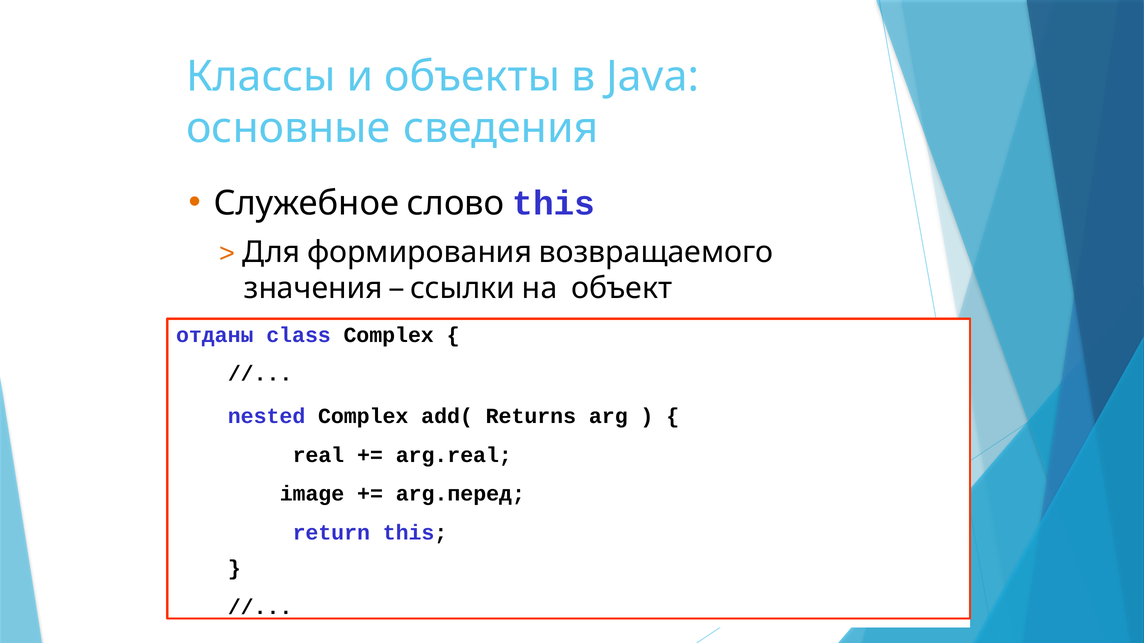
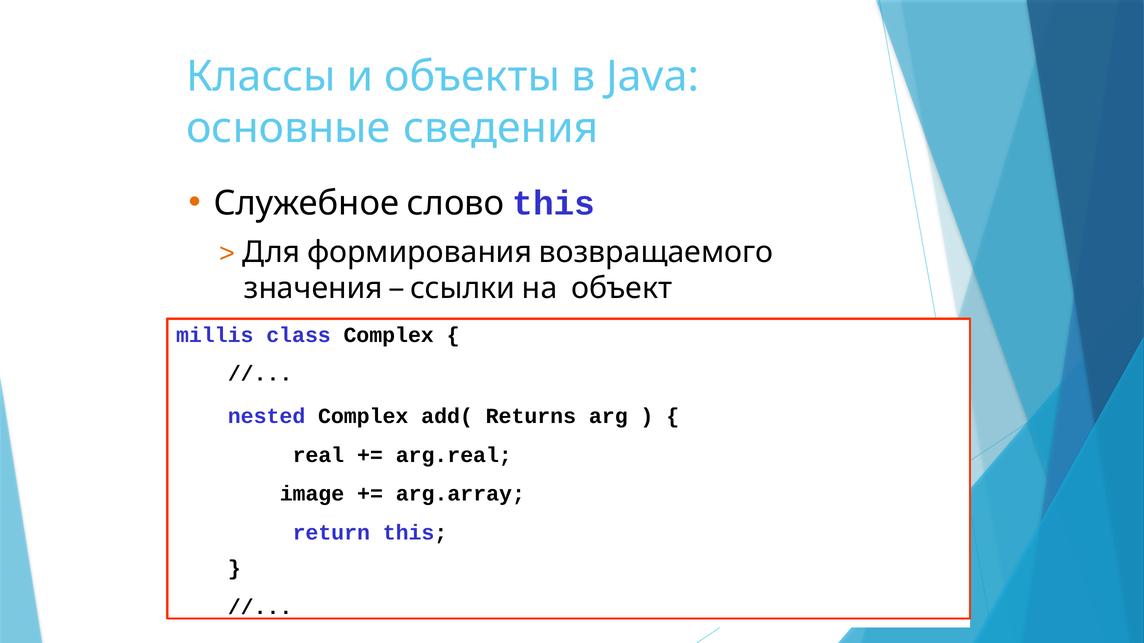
отданы: отданы -> millis
arg.перед: arg.перед -> arg.array
